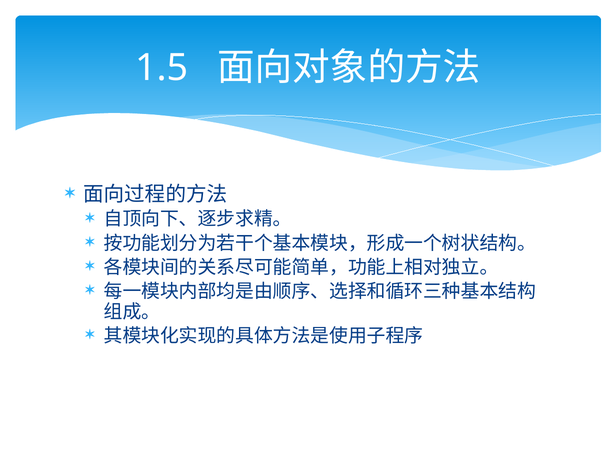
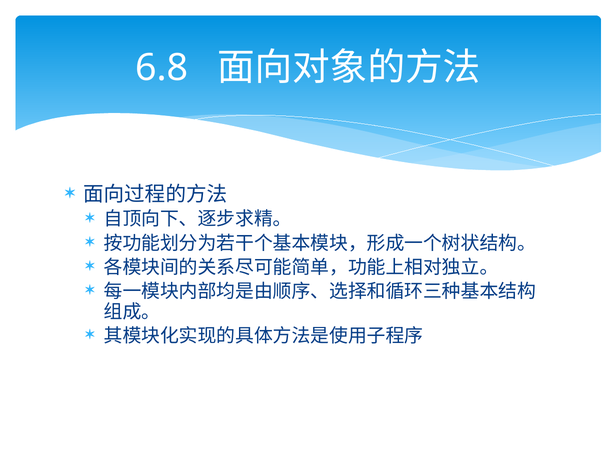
1.5: 1.5 -> 6.8
